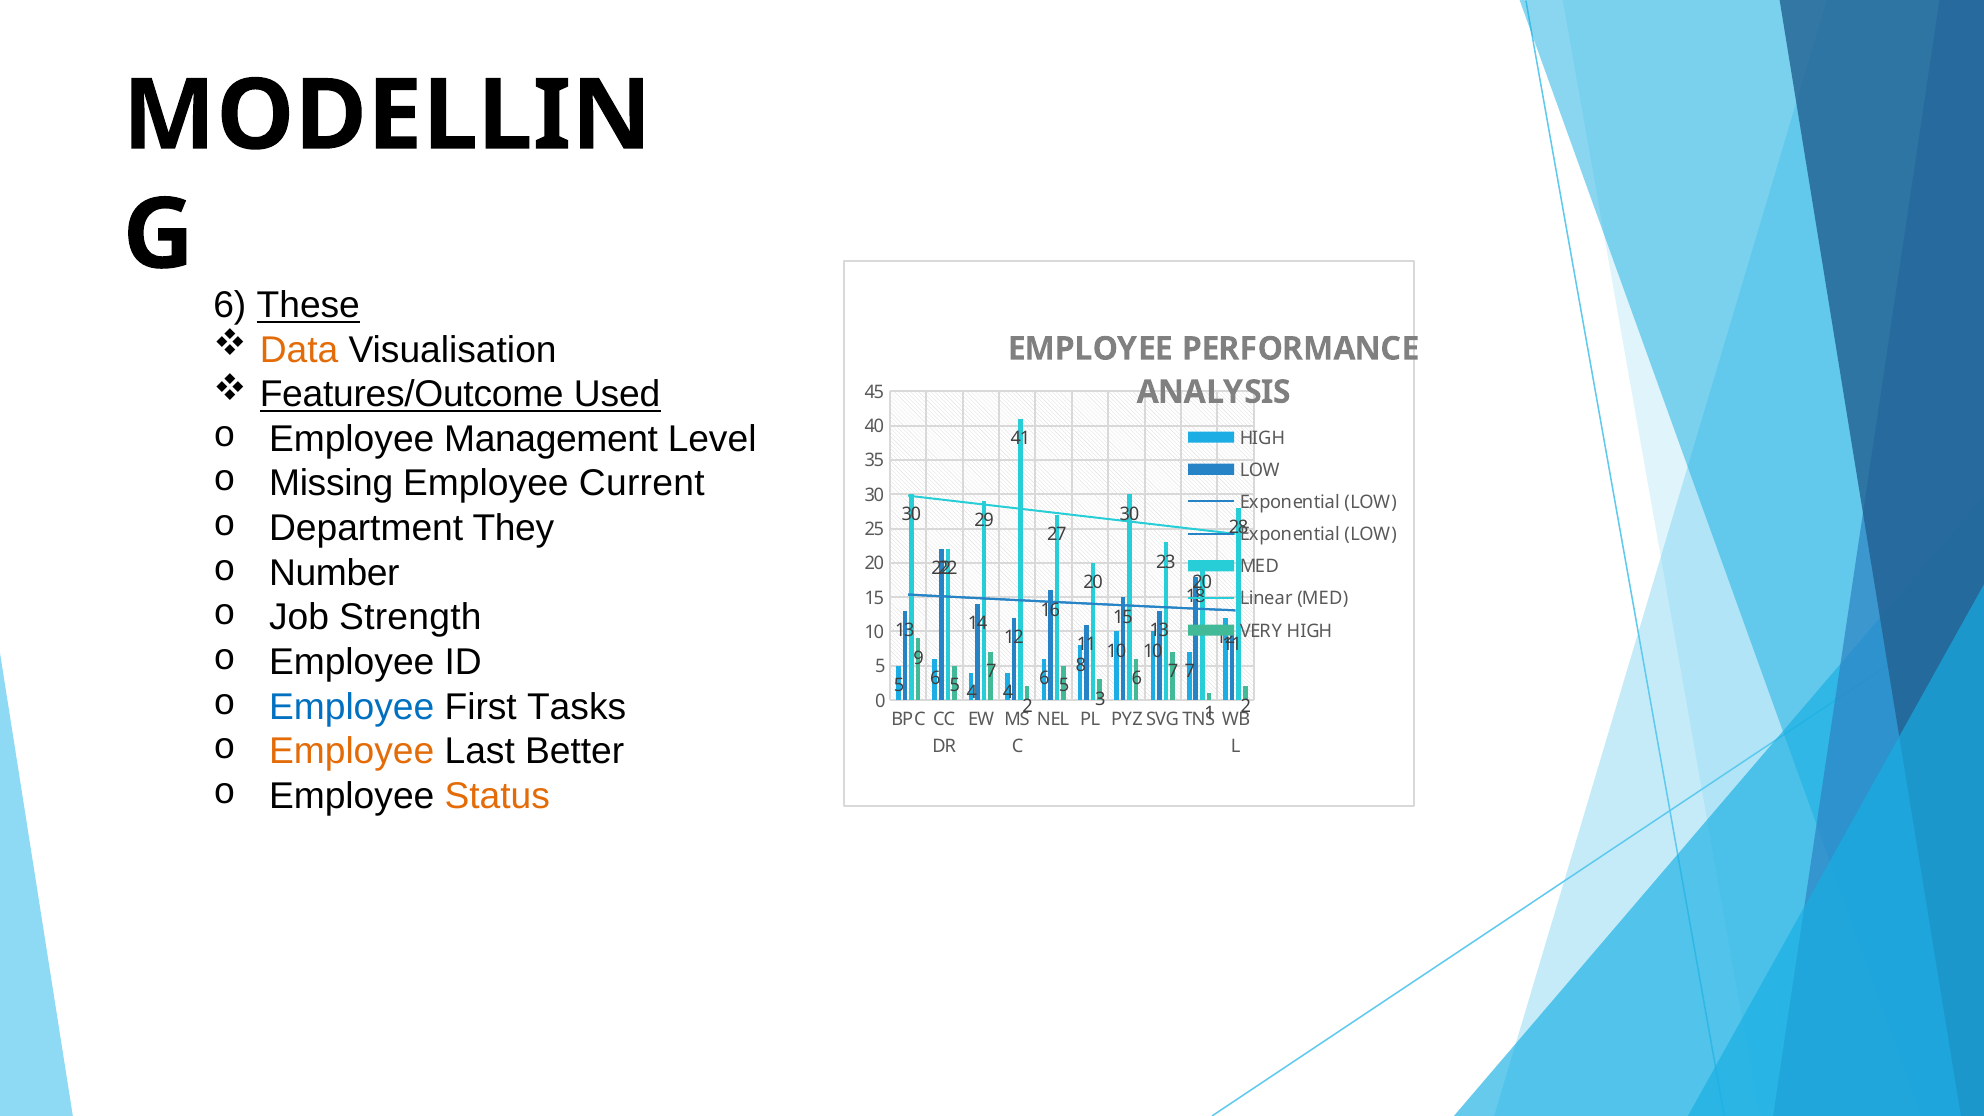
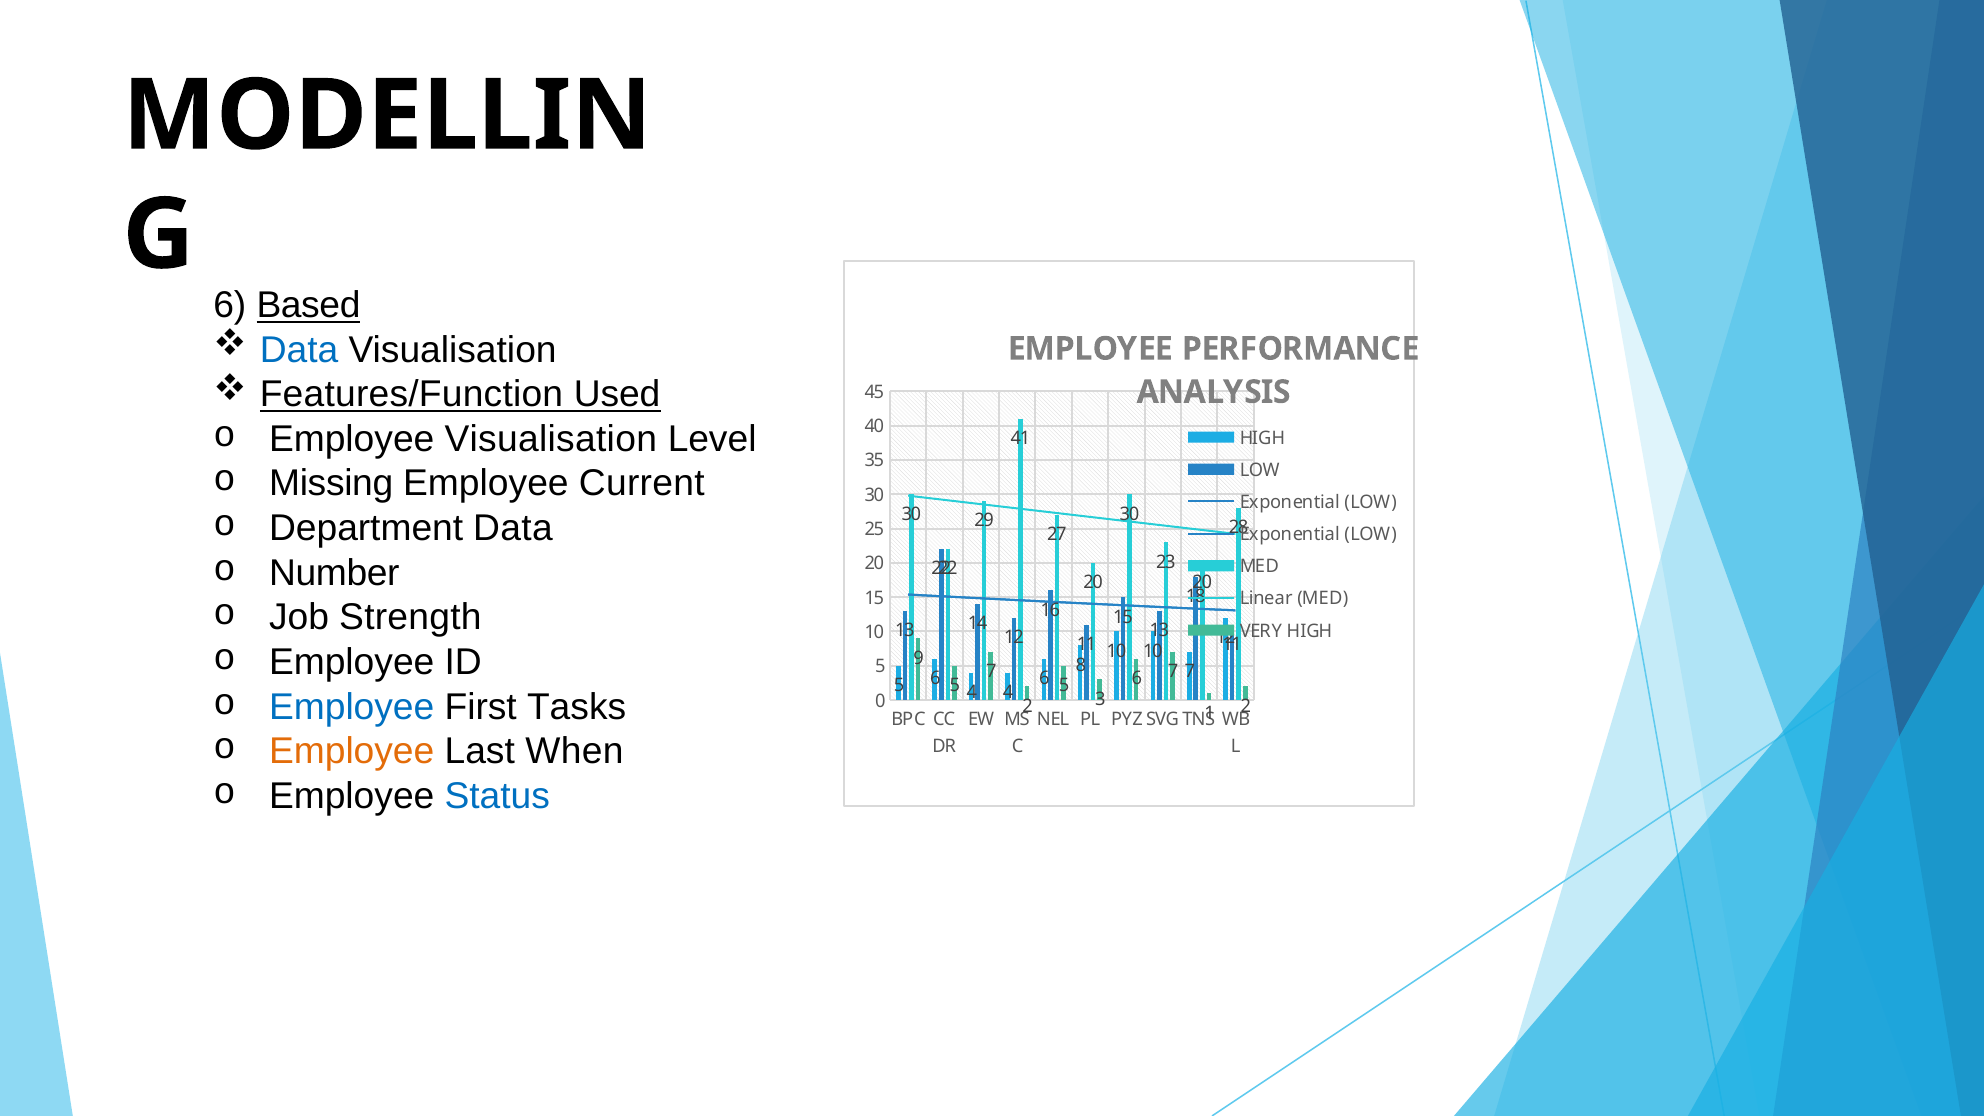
These: These -> Based
Data at (299, 350) colour: orange -> blue
Features/Outcome: Features/Outcome -> Features/Function
Employee Management: Management -> Visualisation
Department They: They -> Data
Better: Better -> When
Status colour: orange -> blue
